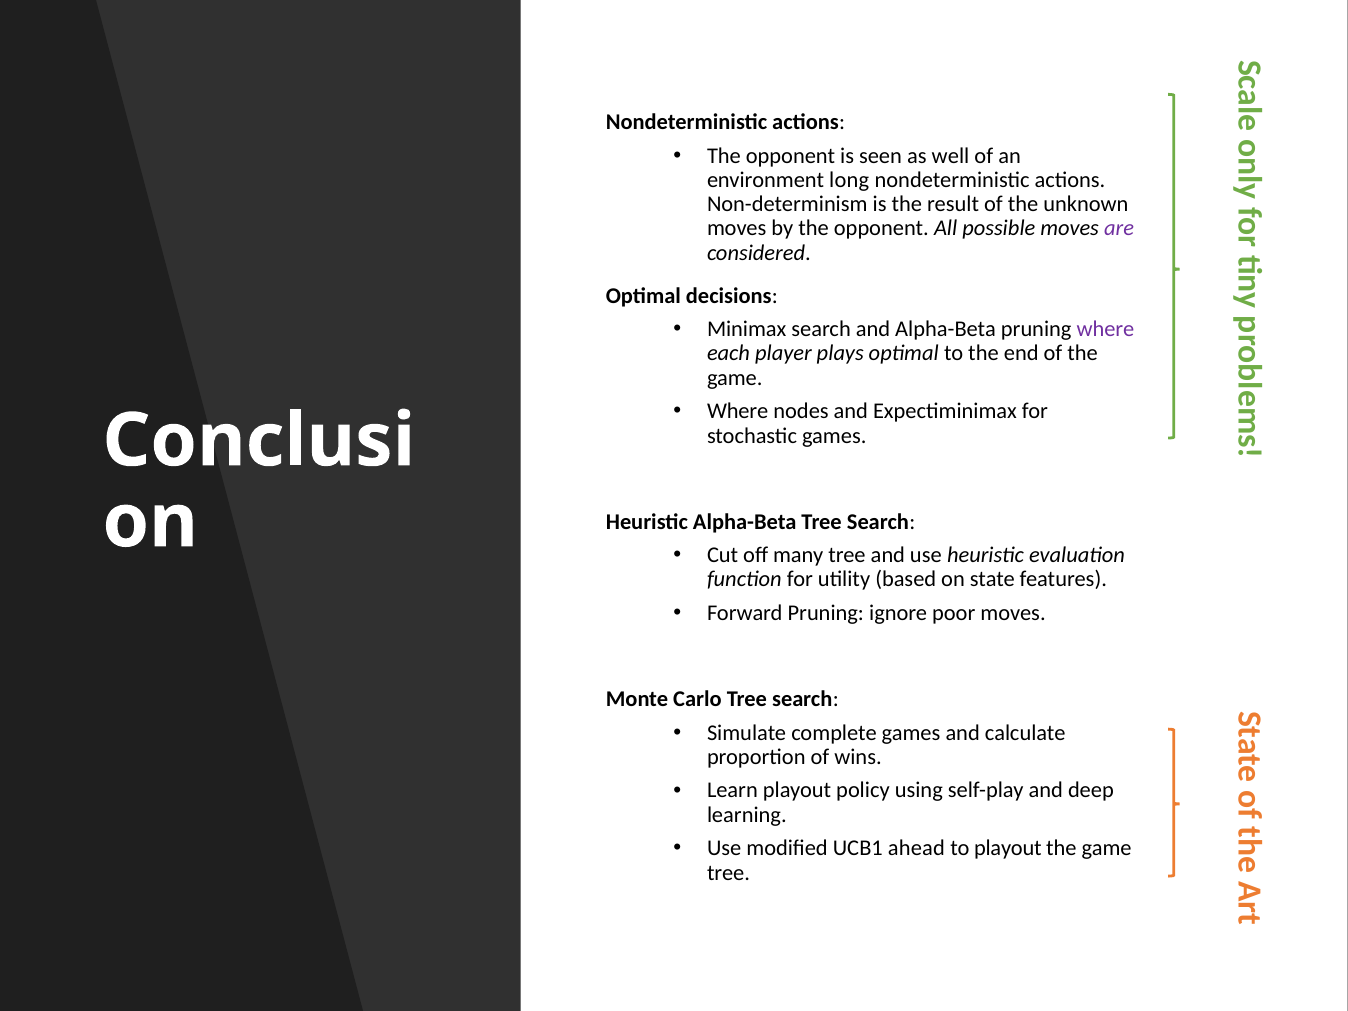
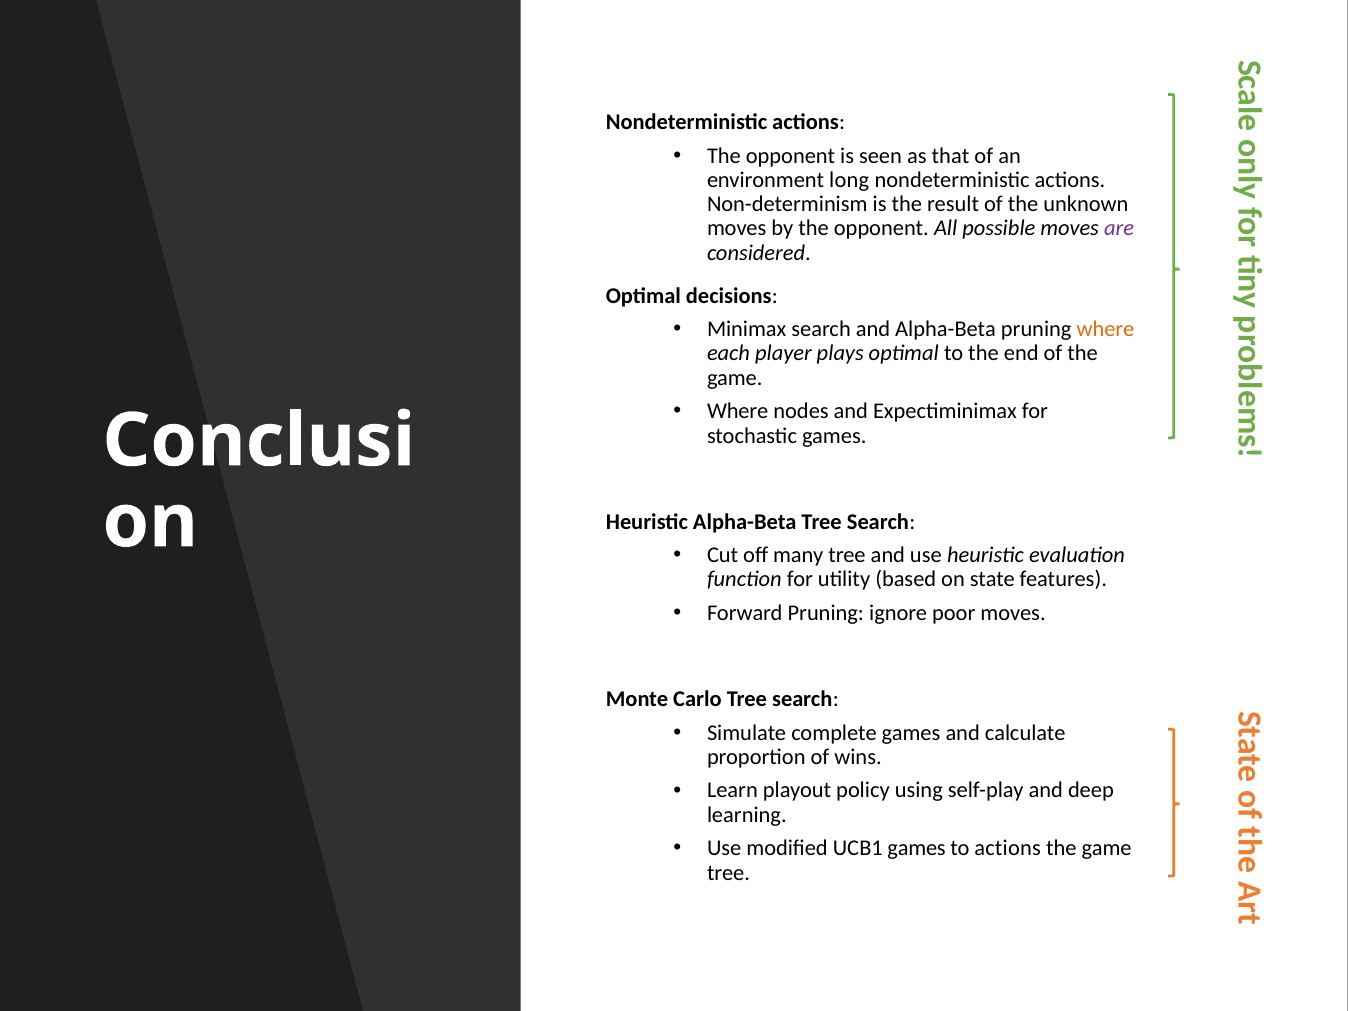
well: well -> that
where at (1105, 329) colour: purple -> orange
UCB1 ahead: ahead -> games
to playout: playout -> actions
